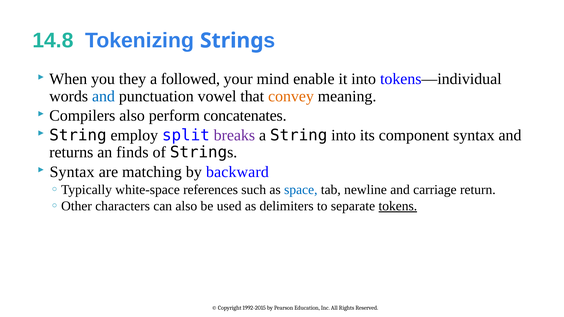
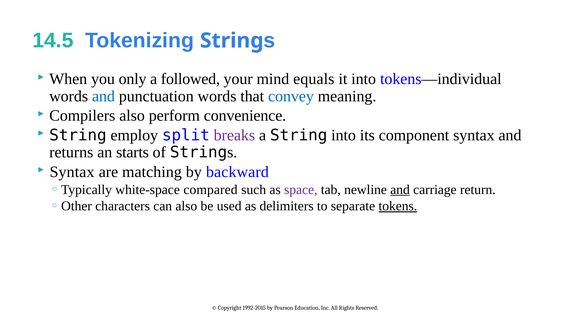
14.8: 14.8 -> 14.5
they: they -> only
enable: enable -> equals
punctuation vowel: vowel -> words
convey colour: orange -> blue
concatenates: concatenates -> convenience
finds: finds -> starts
references: references -> compared
space colour: blue -> purple
and at (400, 190) underline: none -> present
